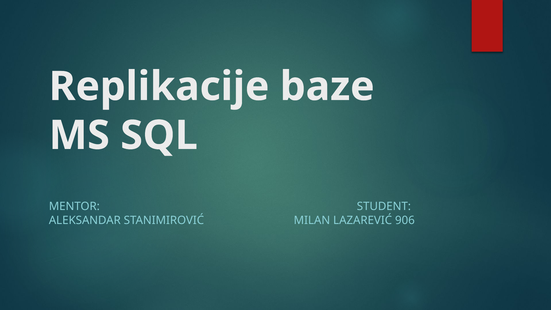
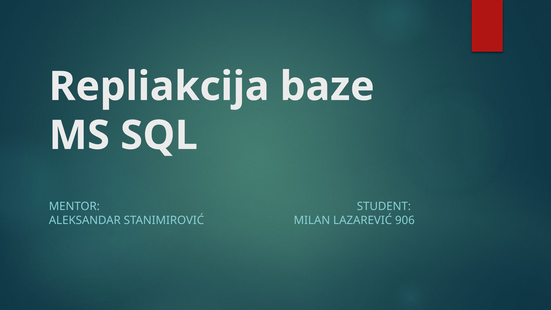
Replikacije: Replikacije -> Repliakcija
